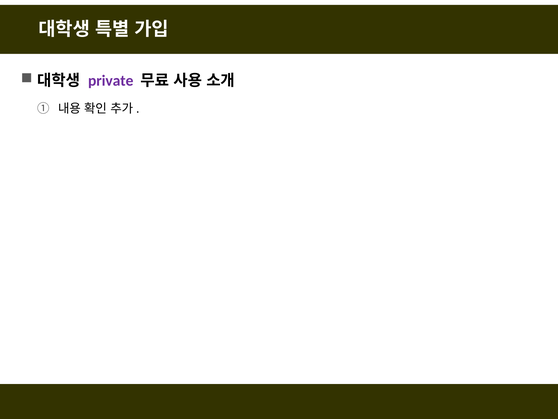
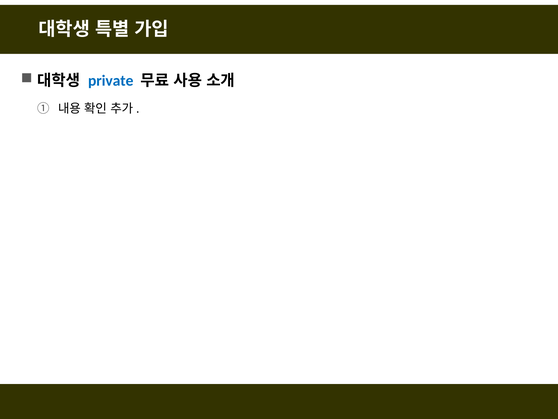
private colour: purple -> blue
